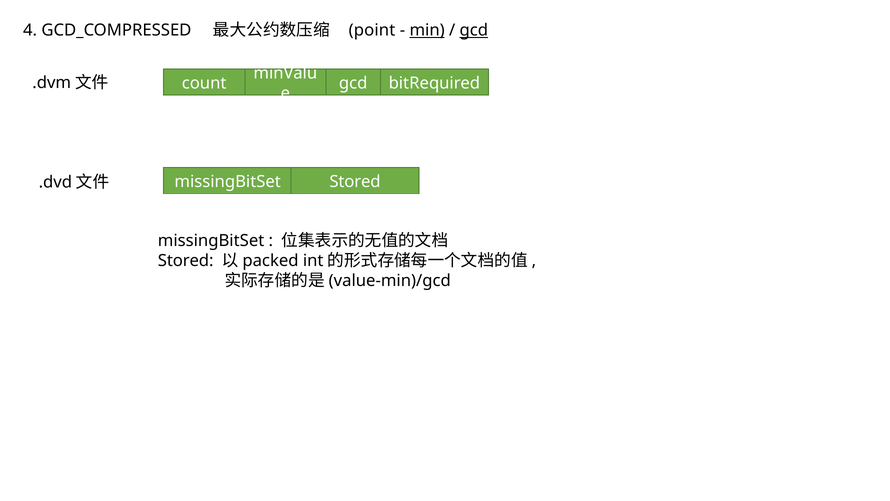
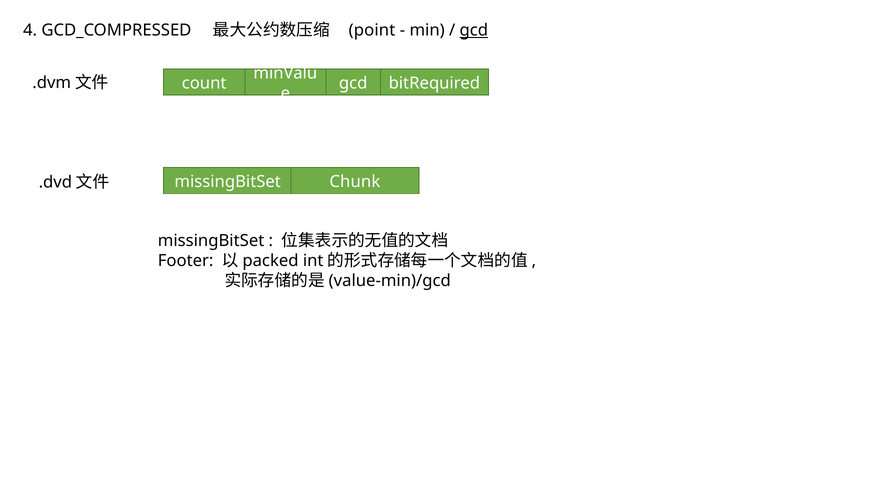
min underline: present -> none
Stored at (355, 182): Stored -> Chunk
Stored at (186, 260): Stored -> Footer
